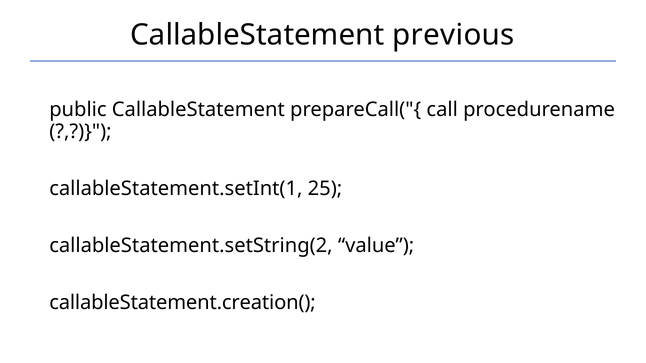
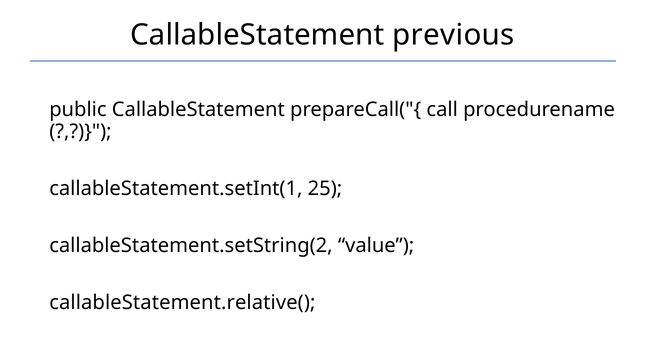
callableStatement.creation(: callableStatement.creation( -> callableStatement.relative(
